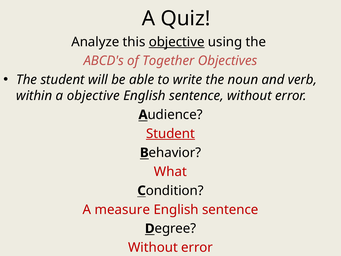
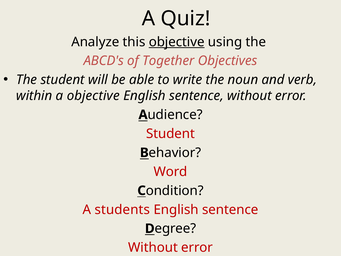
Student at (171, 134) underline: present -> none
What: What -> Word
measure: measure -> students
